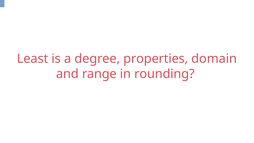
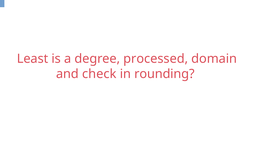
properties: properties -> processed
range: range -> check
